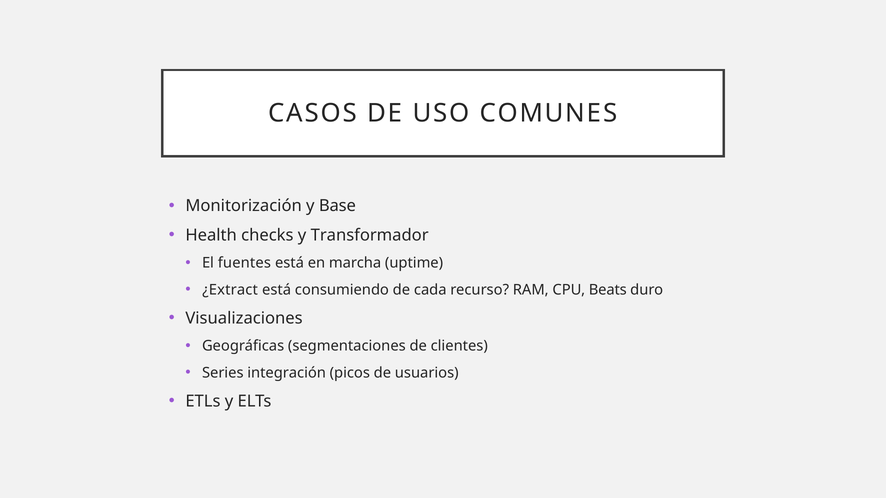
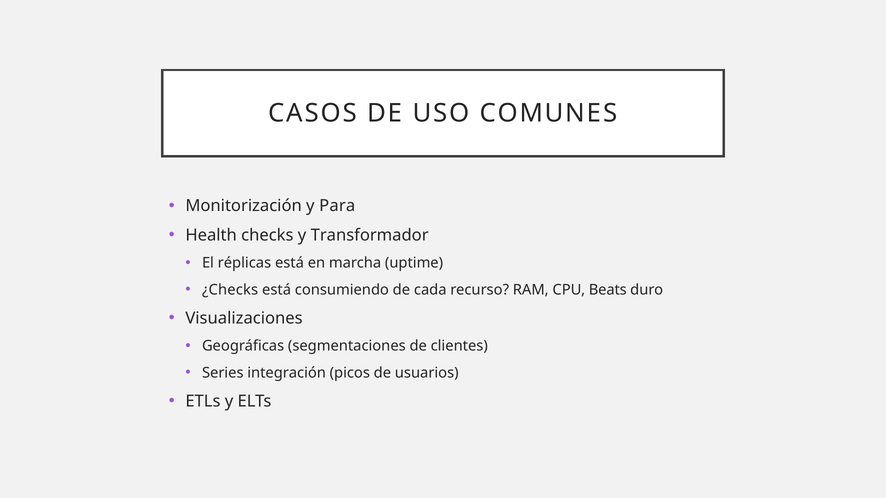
Base: Base -> Para
fuentes: fuentes -> réplicas
¿Extract: ¿Extract -> ¿Checks
